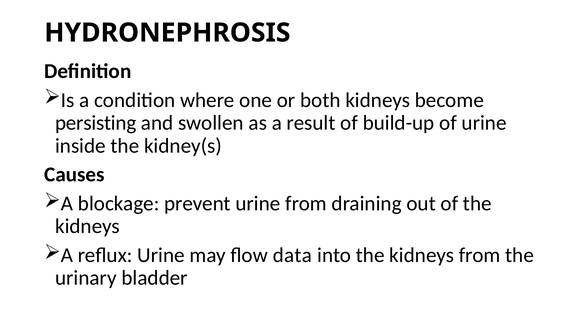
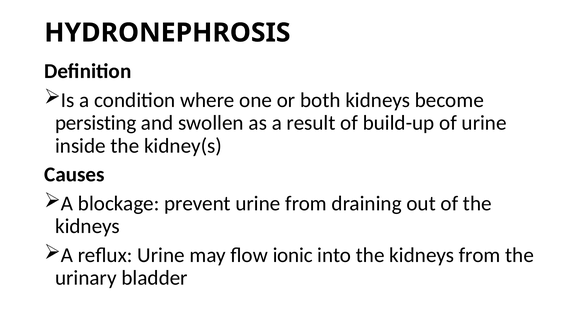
data: data -> ionic
